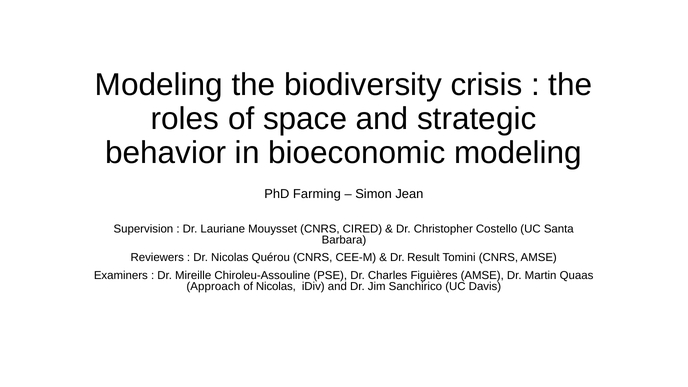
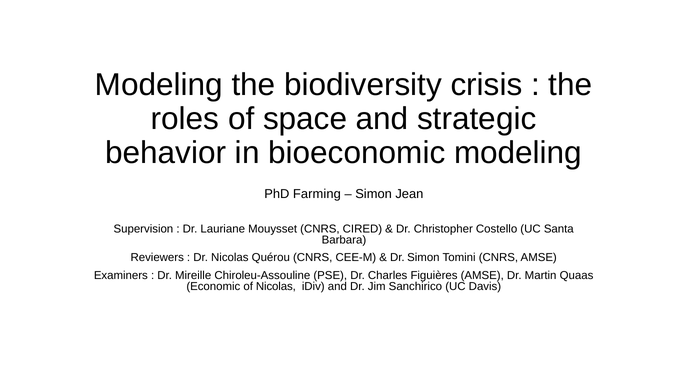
Dr Result: Result -> Simon
Approach: Approach -> Economic
